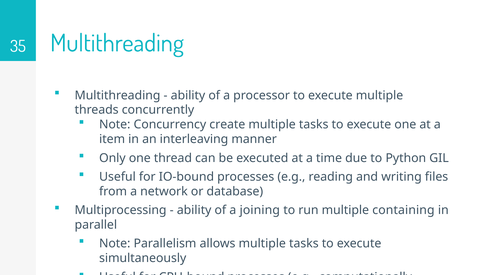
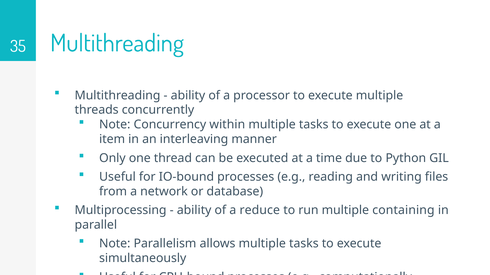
create: create -> within
joining: joining -> reduce
